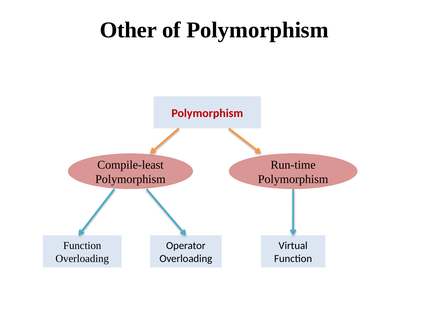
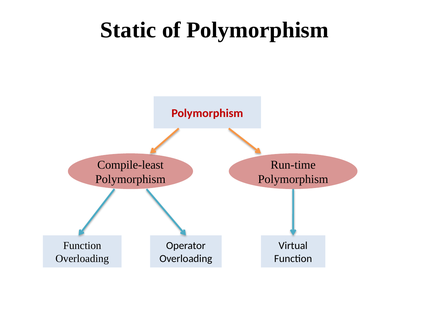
Other: Other -> Static
